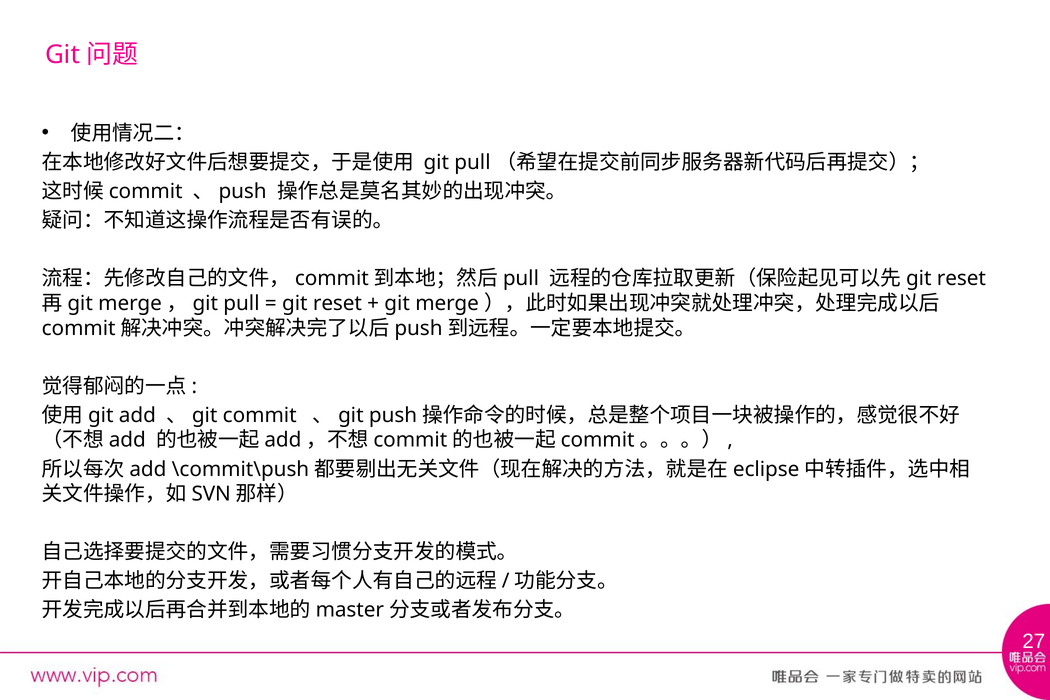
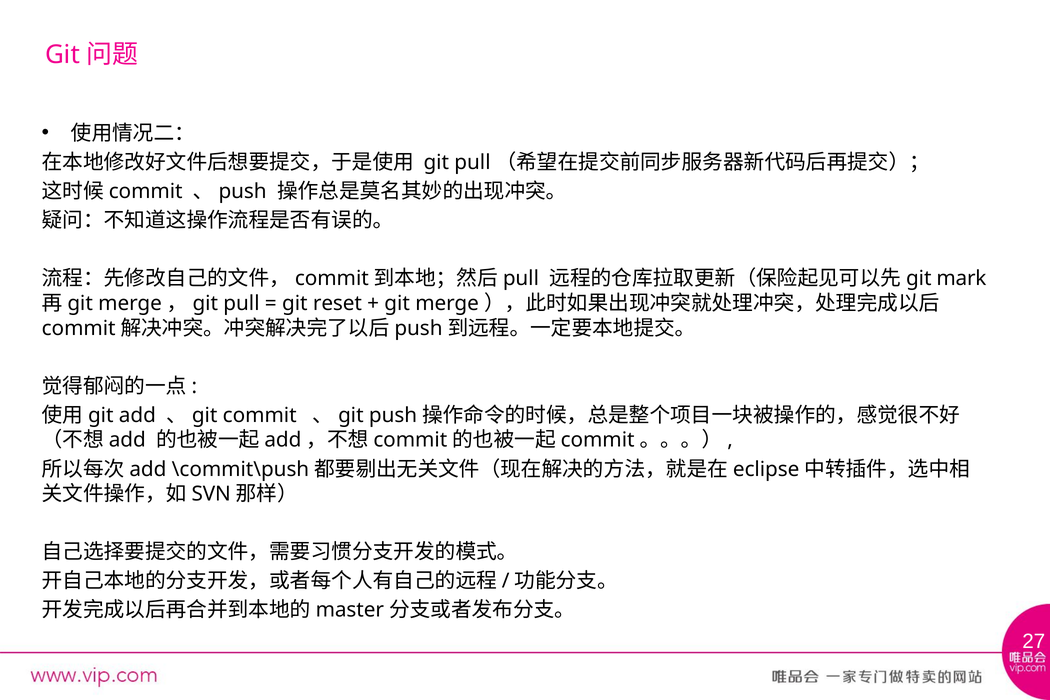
reset at (961, 278): reset -> mark
